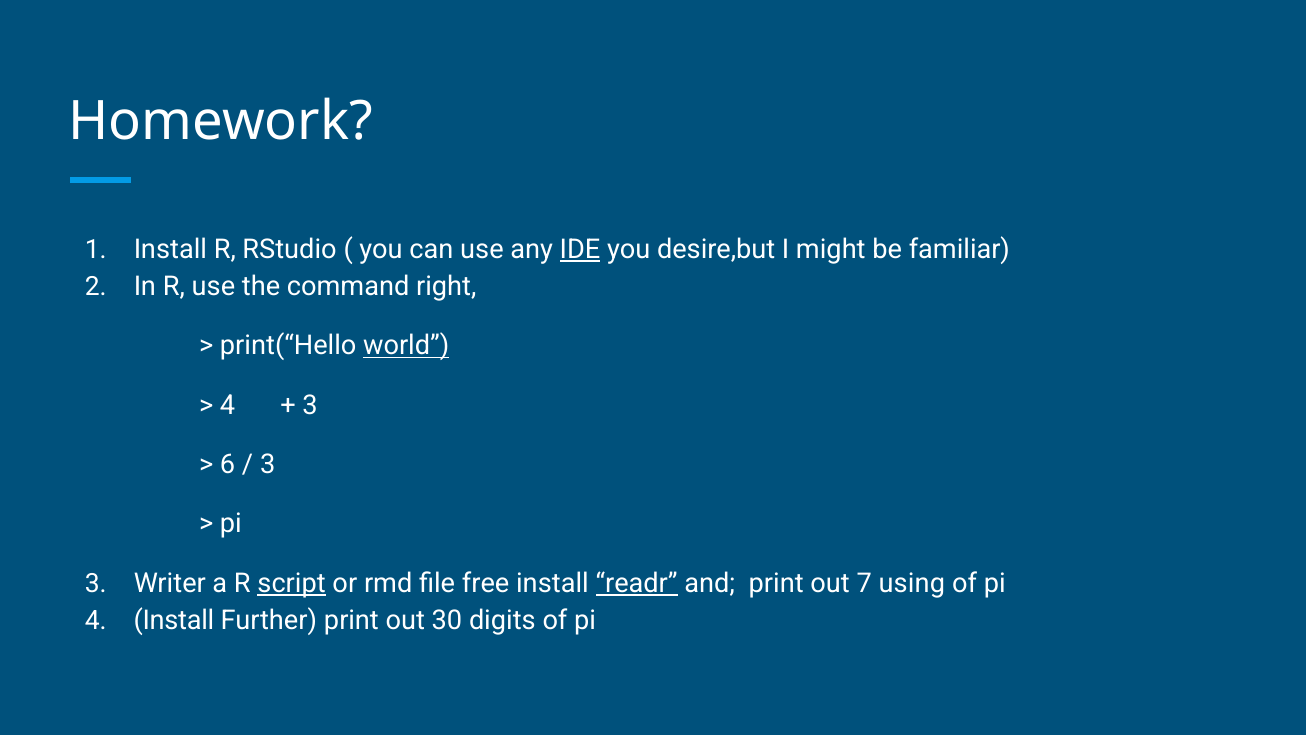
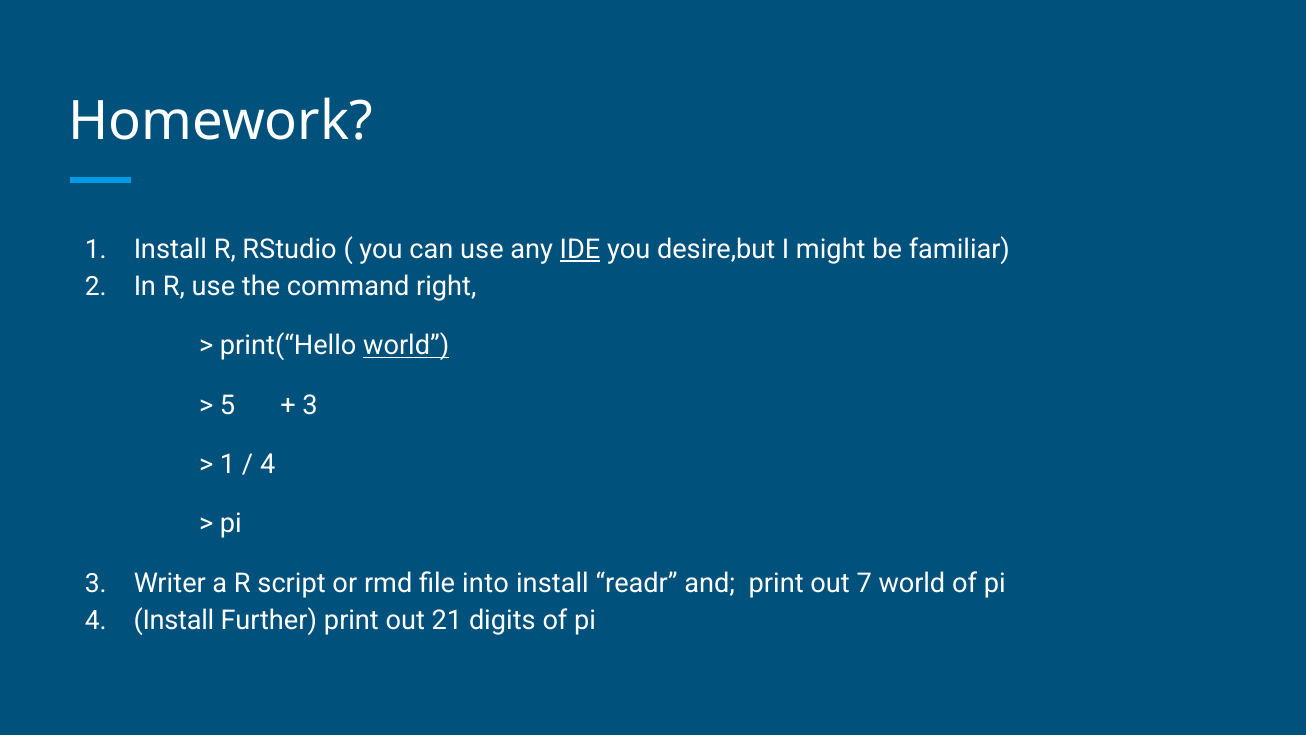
4 at (228, 405): 4 -> 5
6 at (228, 464): 6 -> 1
3 at (268, 464): 3 -> 4
script underline: present -> none
free: free -> into
readr underline: present -> none
7 using: using -> world
30: 30 -> 21
